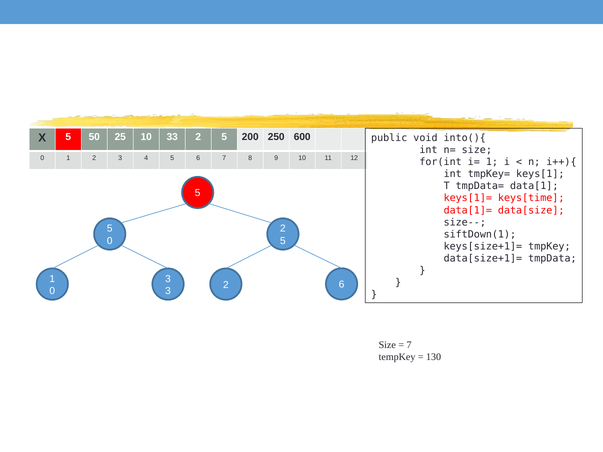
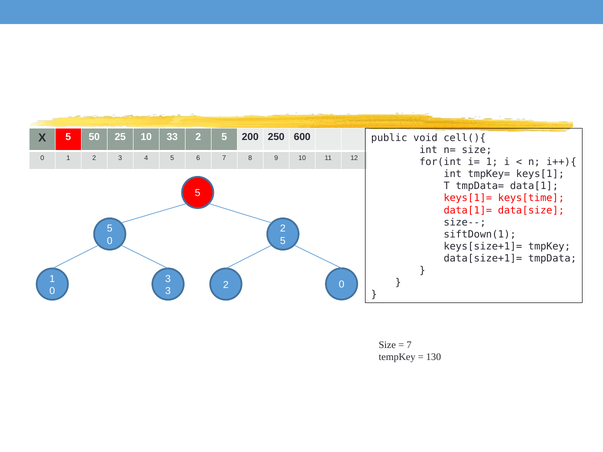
into(){: into(){ -> cell(){
2 6: 6 -> 0
